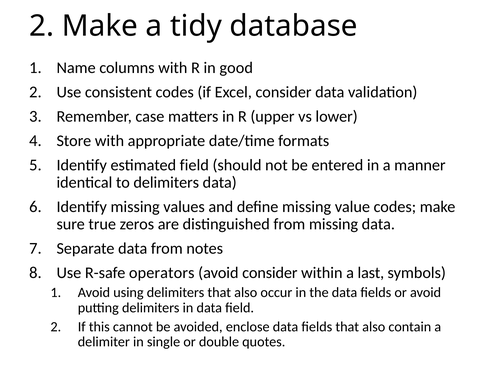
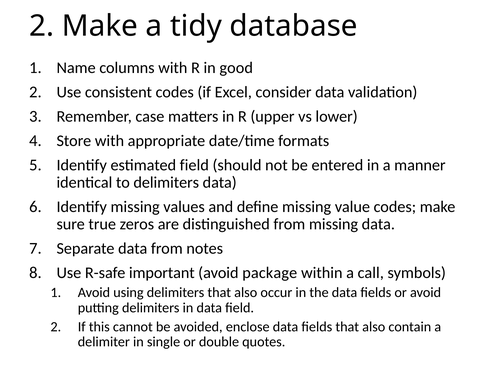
operators: operators -> important
avoid consider: consider -> package
last: last -> call
